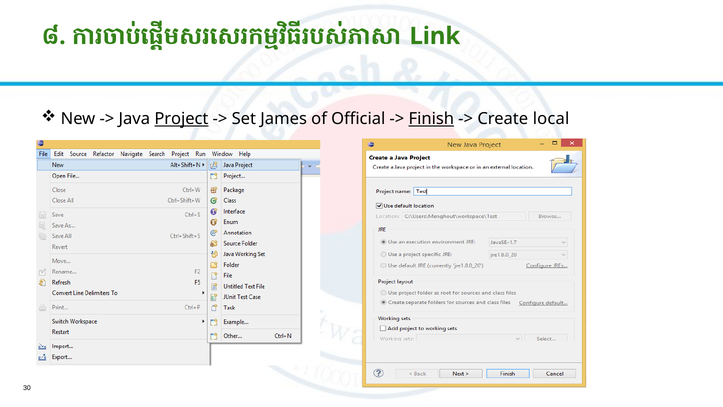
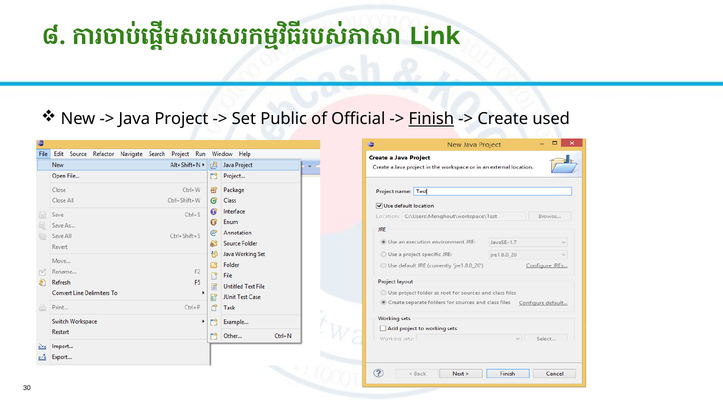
Project underline: present -> none
James: James -> Public
local: local -> used
